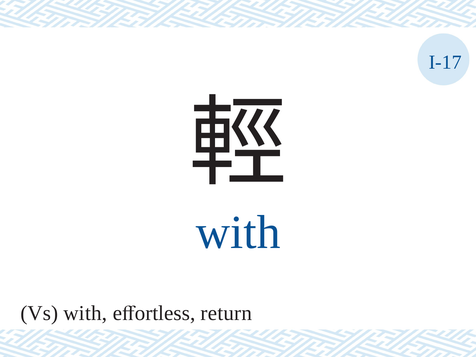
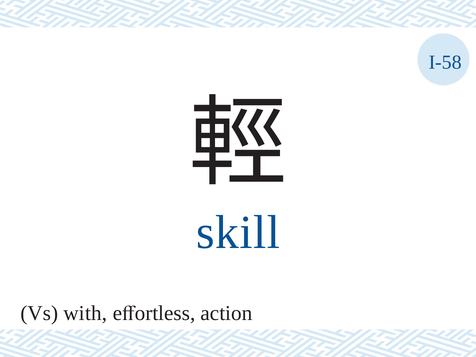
I-17: I-17 -> I-58
with at (238, 232): with -> skill
return: return -> action
